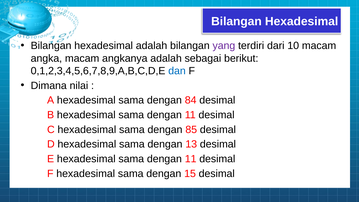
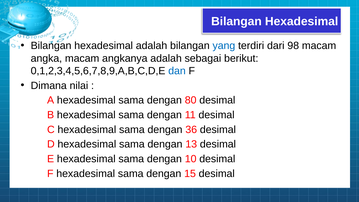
yang colour: purple -> blue
10: 10 -> 98
84: 84 -> 80
85: 85 -> 36
11 at (191, 159): 11 -> 10
